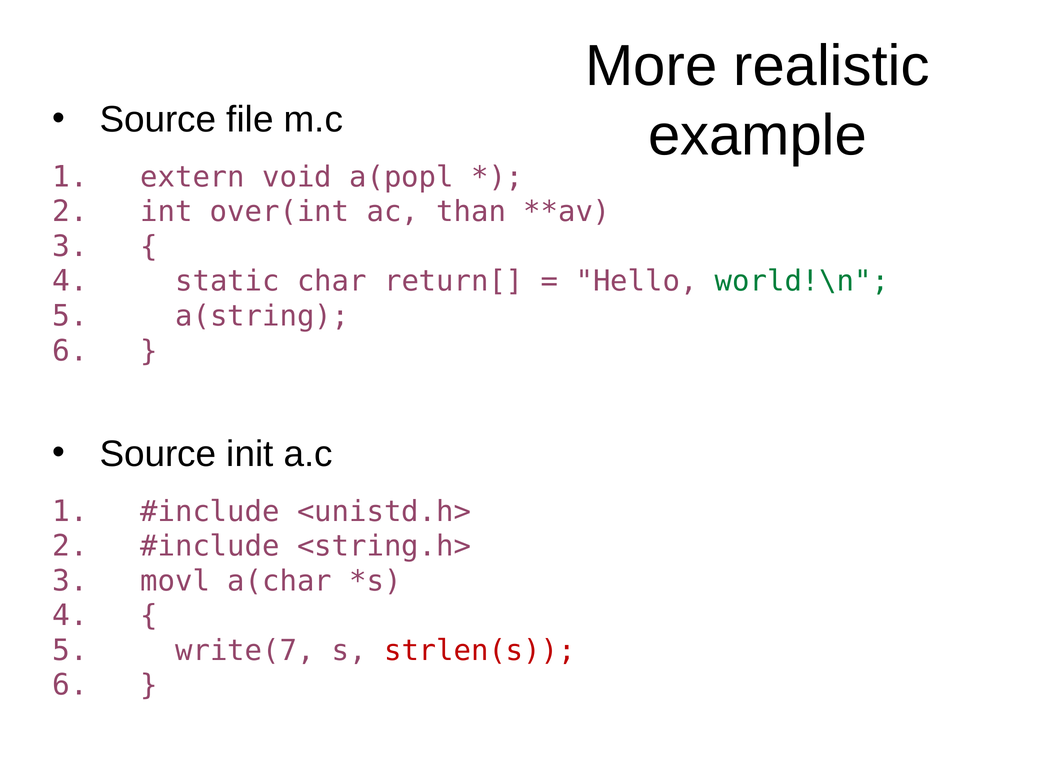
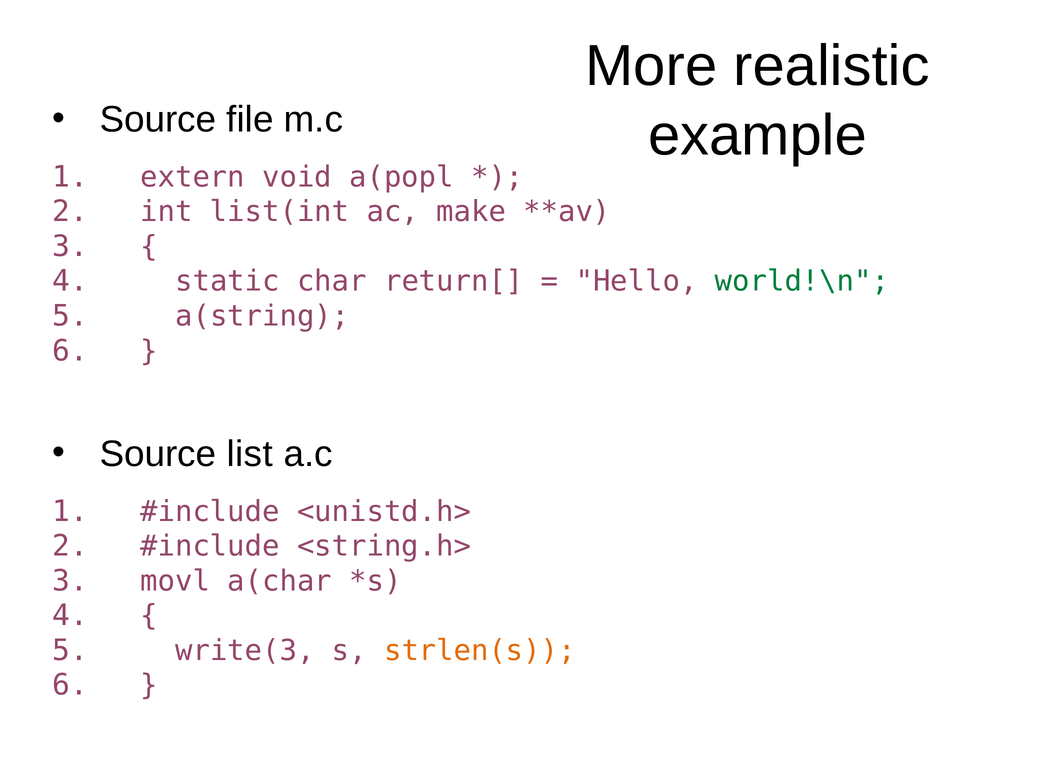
over(int: over(int -> list(int
than: than -> make
init: init -> list
write(7: write(7 -> write(3
strlen(s colour: red -> orange
